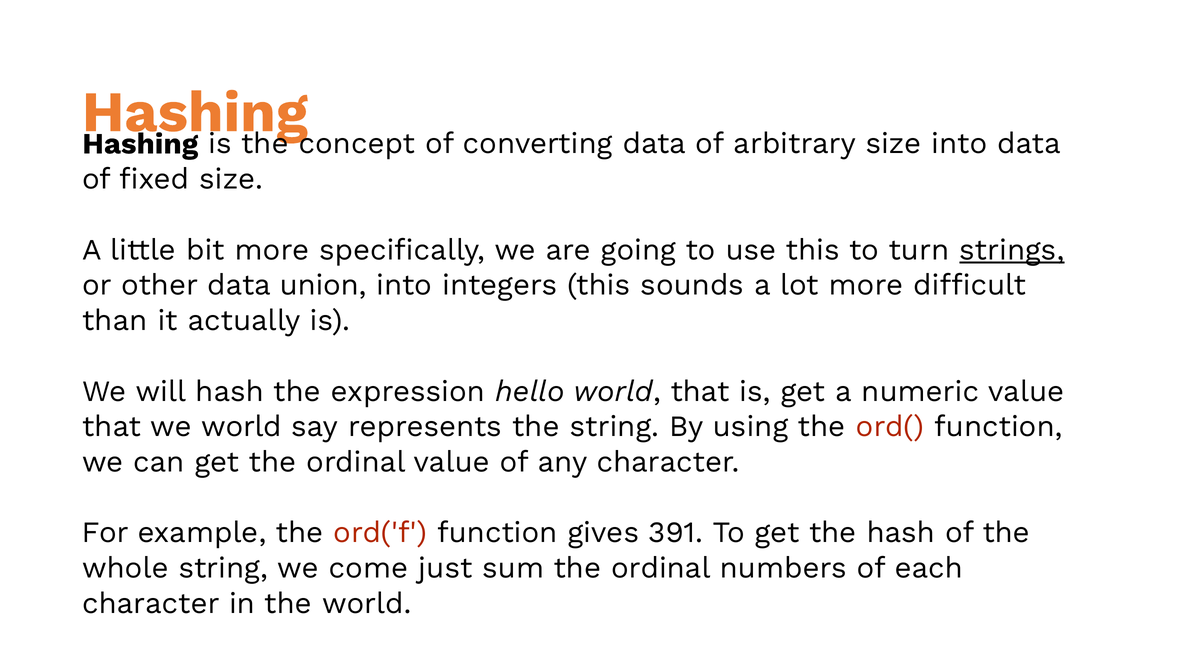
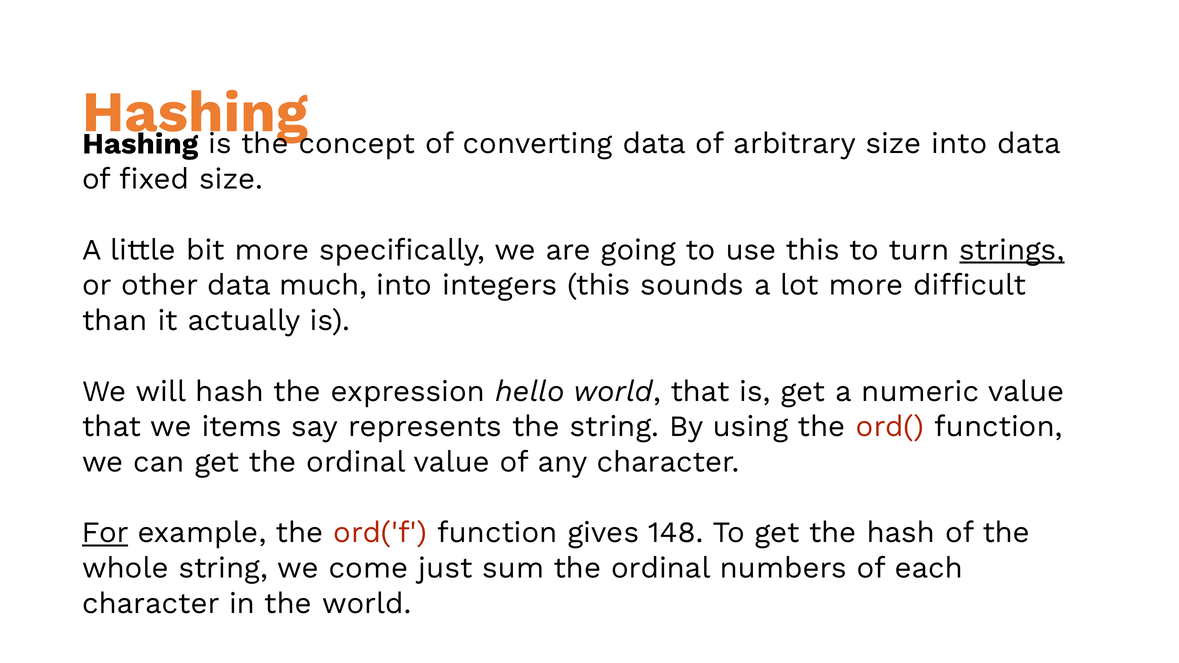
union: union -> much
we world: world -> items
For underline: none -> present
391: 391 -> 148
